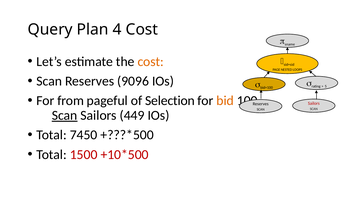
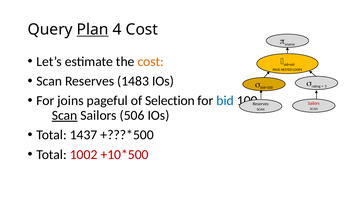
Plan underline: none -> present
9096: 9096 -> 1483
from: from -> joins
bid colour: orange -> blue
449: 449 -> 506
7450: 7450 -> 1437
1500: 1500 -> 1002
